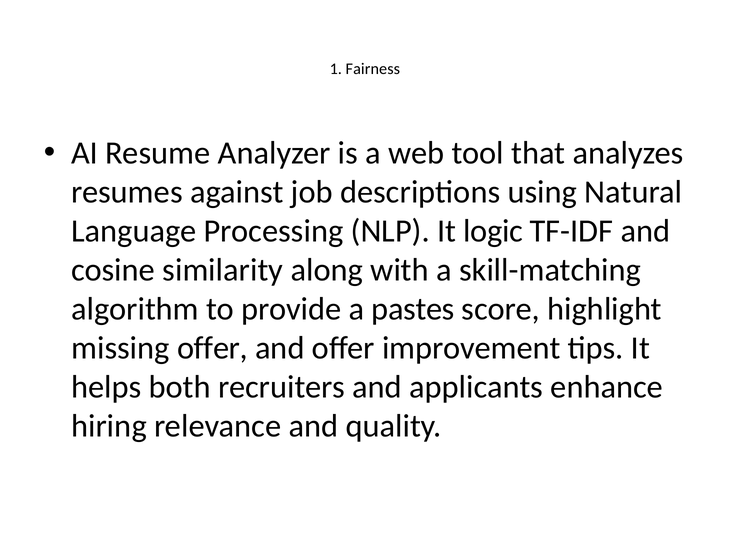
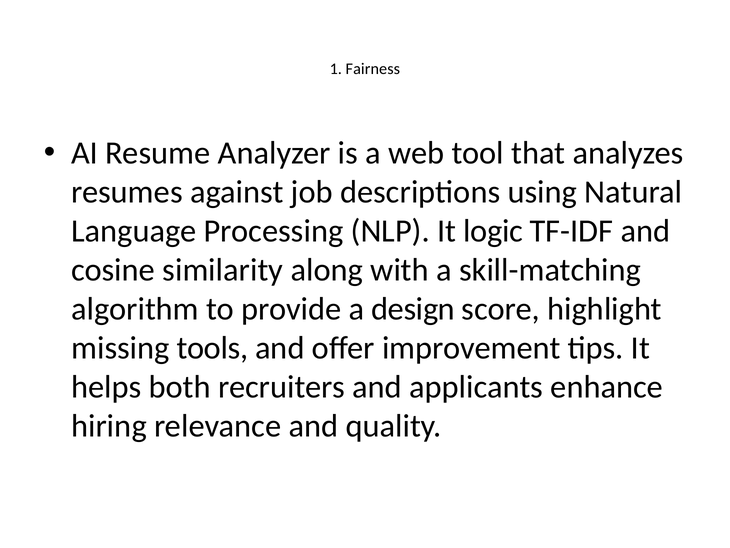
pastes: pastes -> design
missing offer: offer -> tools
